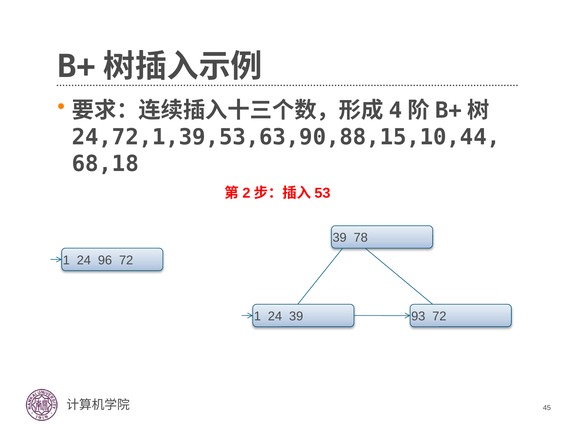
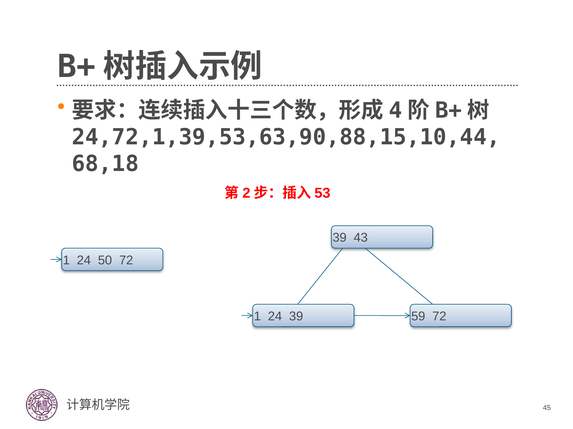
78: 78 -> 43
96: 96 -> 50
93: 93 -> 59
